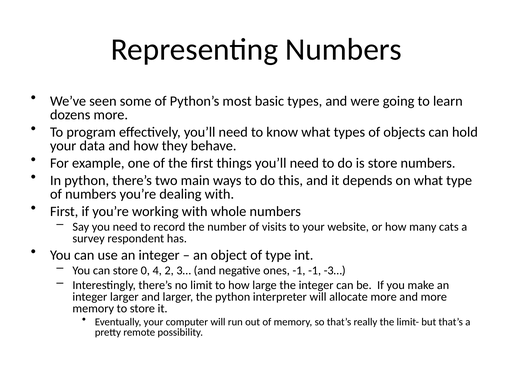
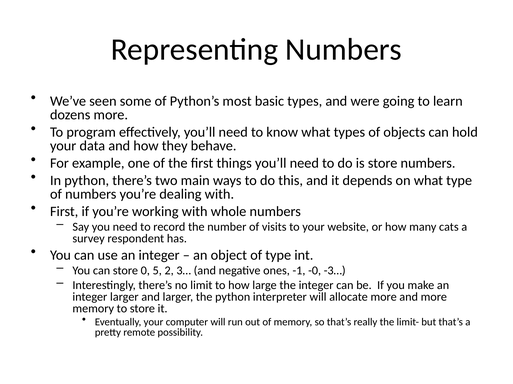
4: 4 -> 5
-1 -1: -1 -> -0
